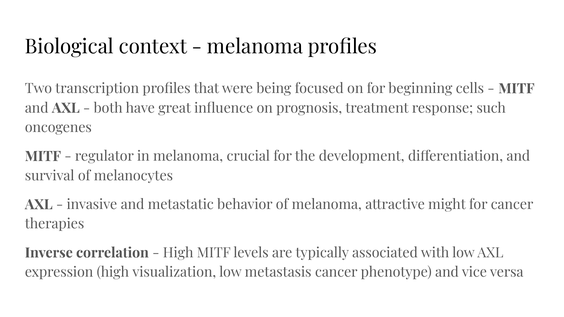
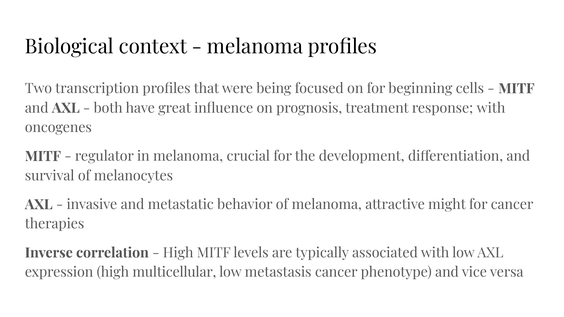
response such: such -> with
visualization: visualization -> multicellular
